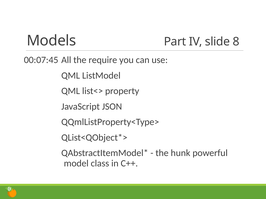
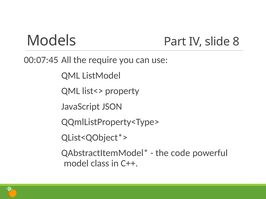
hunk: hunk -> code
